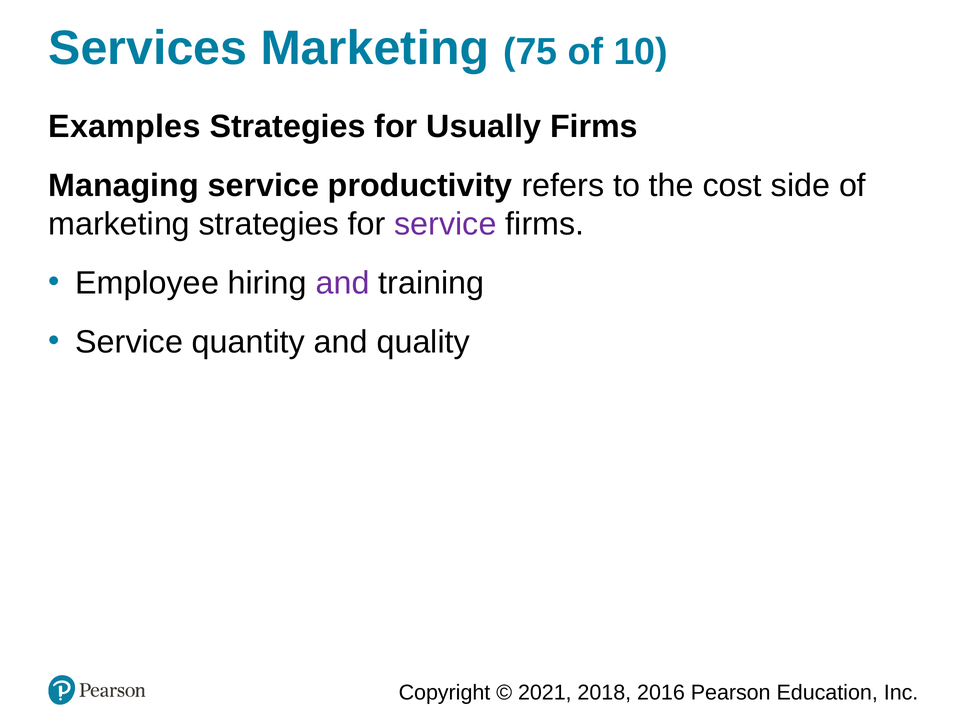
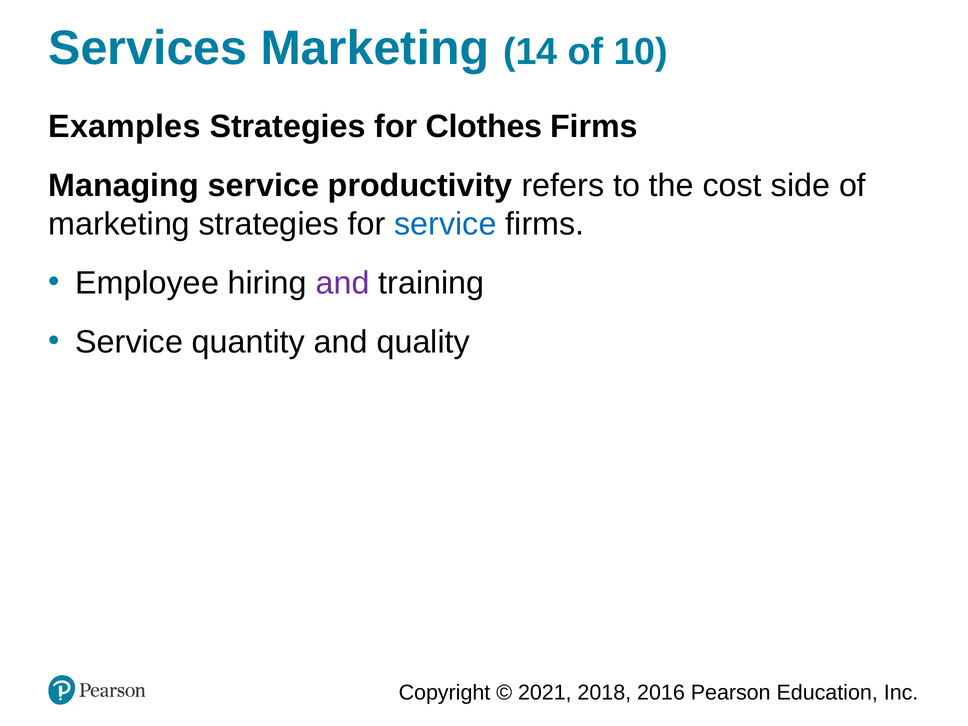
75: 75 -> 14
Usually: Usually -> Clothes
service at (445, 224) colour: purple -> blue
